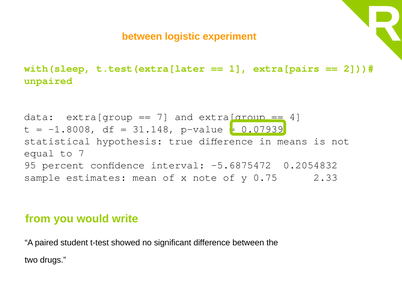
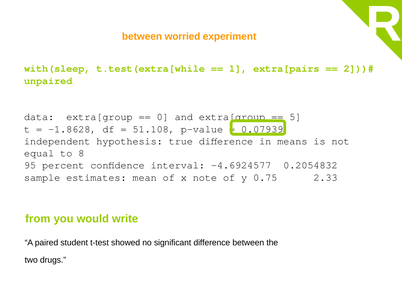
logistic: logistic -> worried
t.test(extra[later: t.test(extra[later -> t.test(extra[while
7 at (163, 117): 7 -> 0
4: 4 -> 5
-1.8008: -1.8008 -> -1.8628
31.148: 31.148 -> 51.108
statistical: statistical -> independent
to 7: 7 -> 8
-5.6875472: -5.6875472 -> -4.6924577
